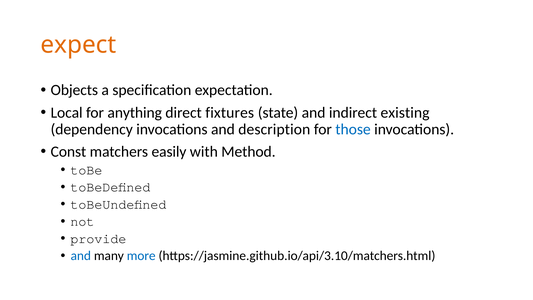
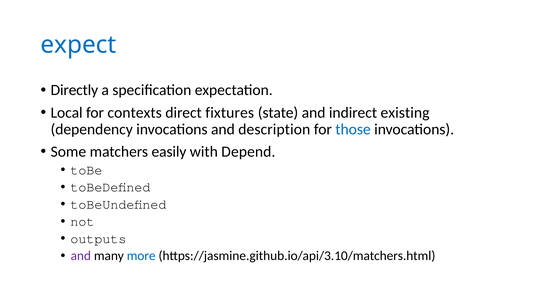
expect colour: orange -> blue
Objects: Objects -> Directly
anything: anything -> contexts
Const: Const -> Some
Method: Method -> Depend
provide: provide -> outputs
and at (81, 256) colour: blue -> purple
